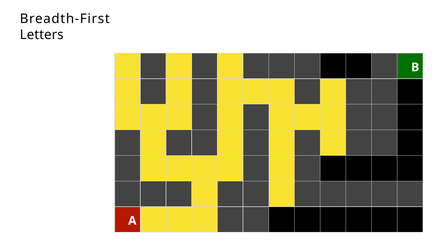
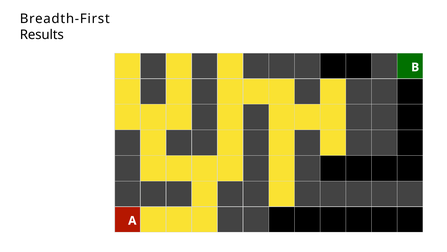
Letters: Letters -> Results
